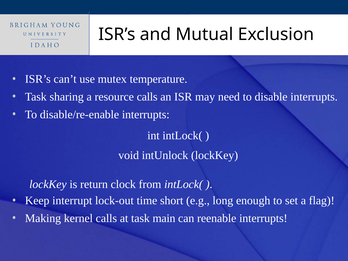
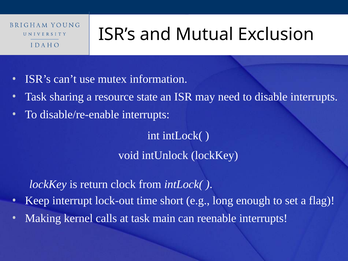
temperature: temperature -> information
resource calls: calls -> state
